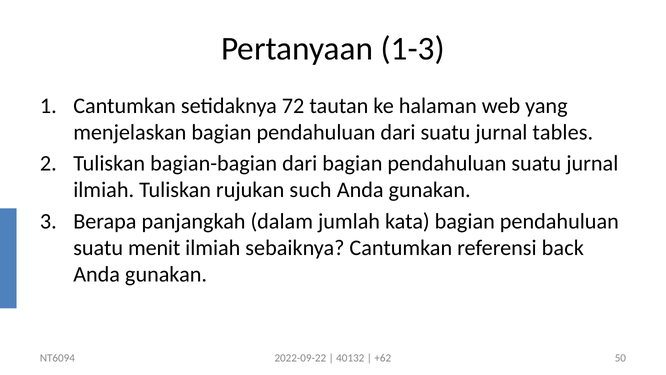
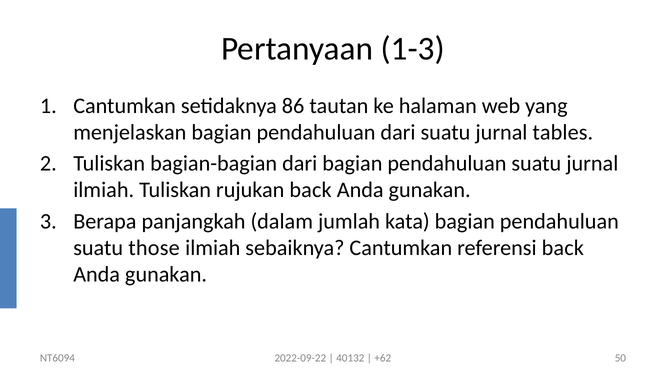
72: 72 -> 86
rujukan such: such -> back
menit: menit -> those
